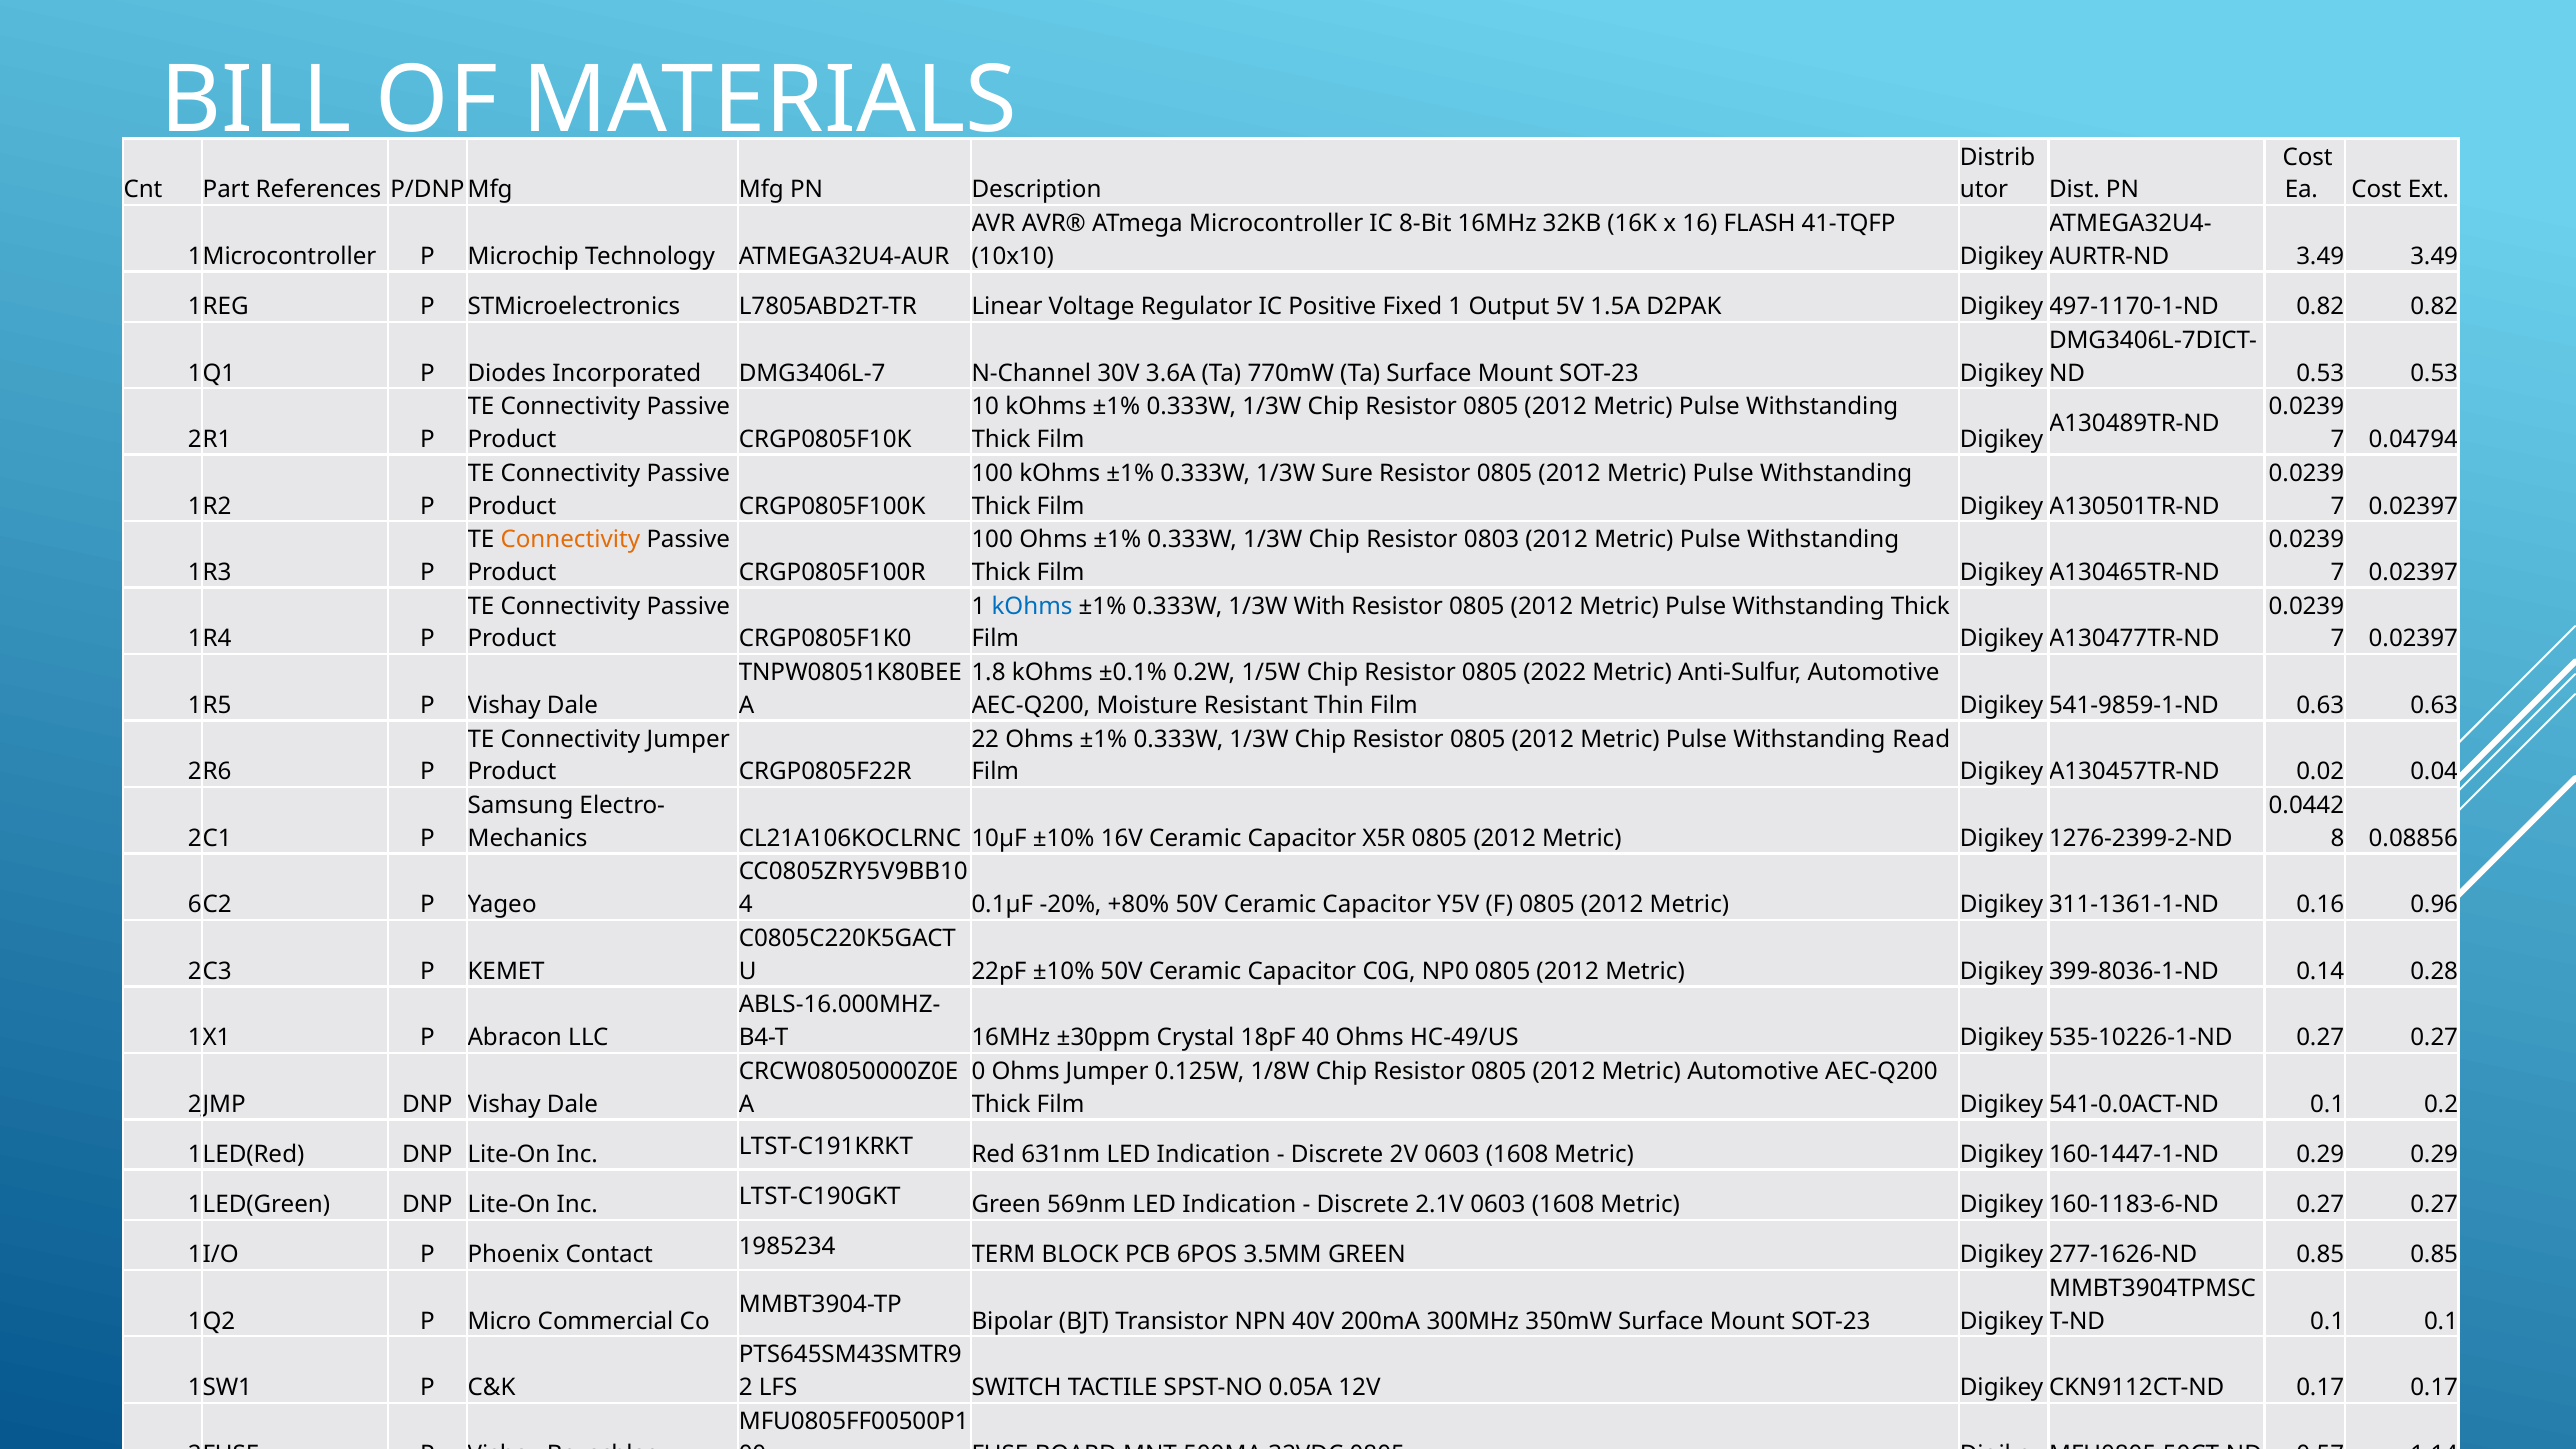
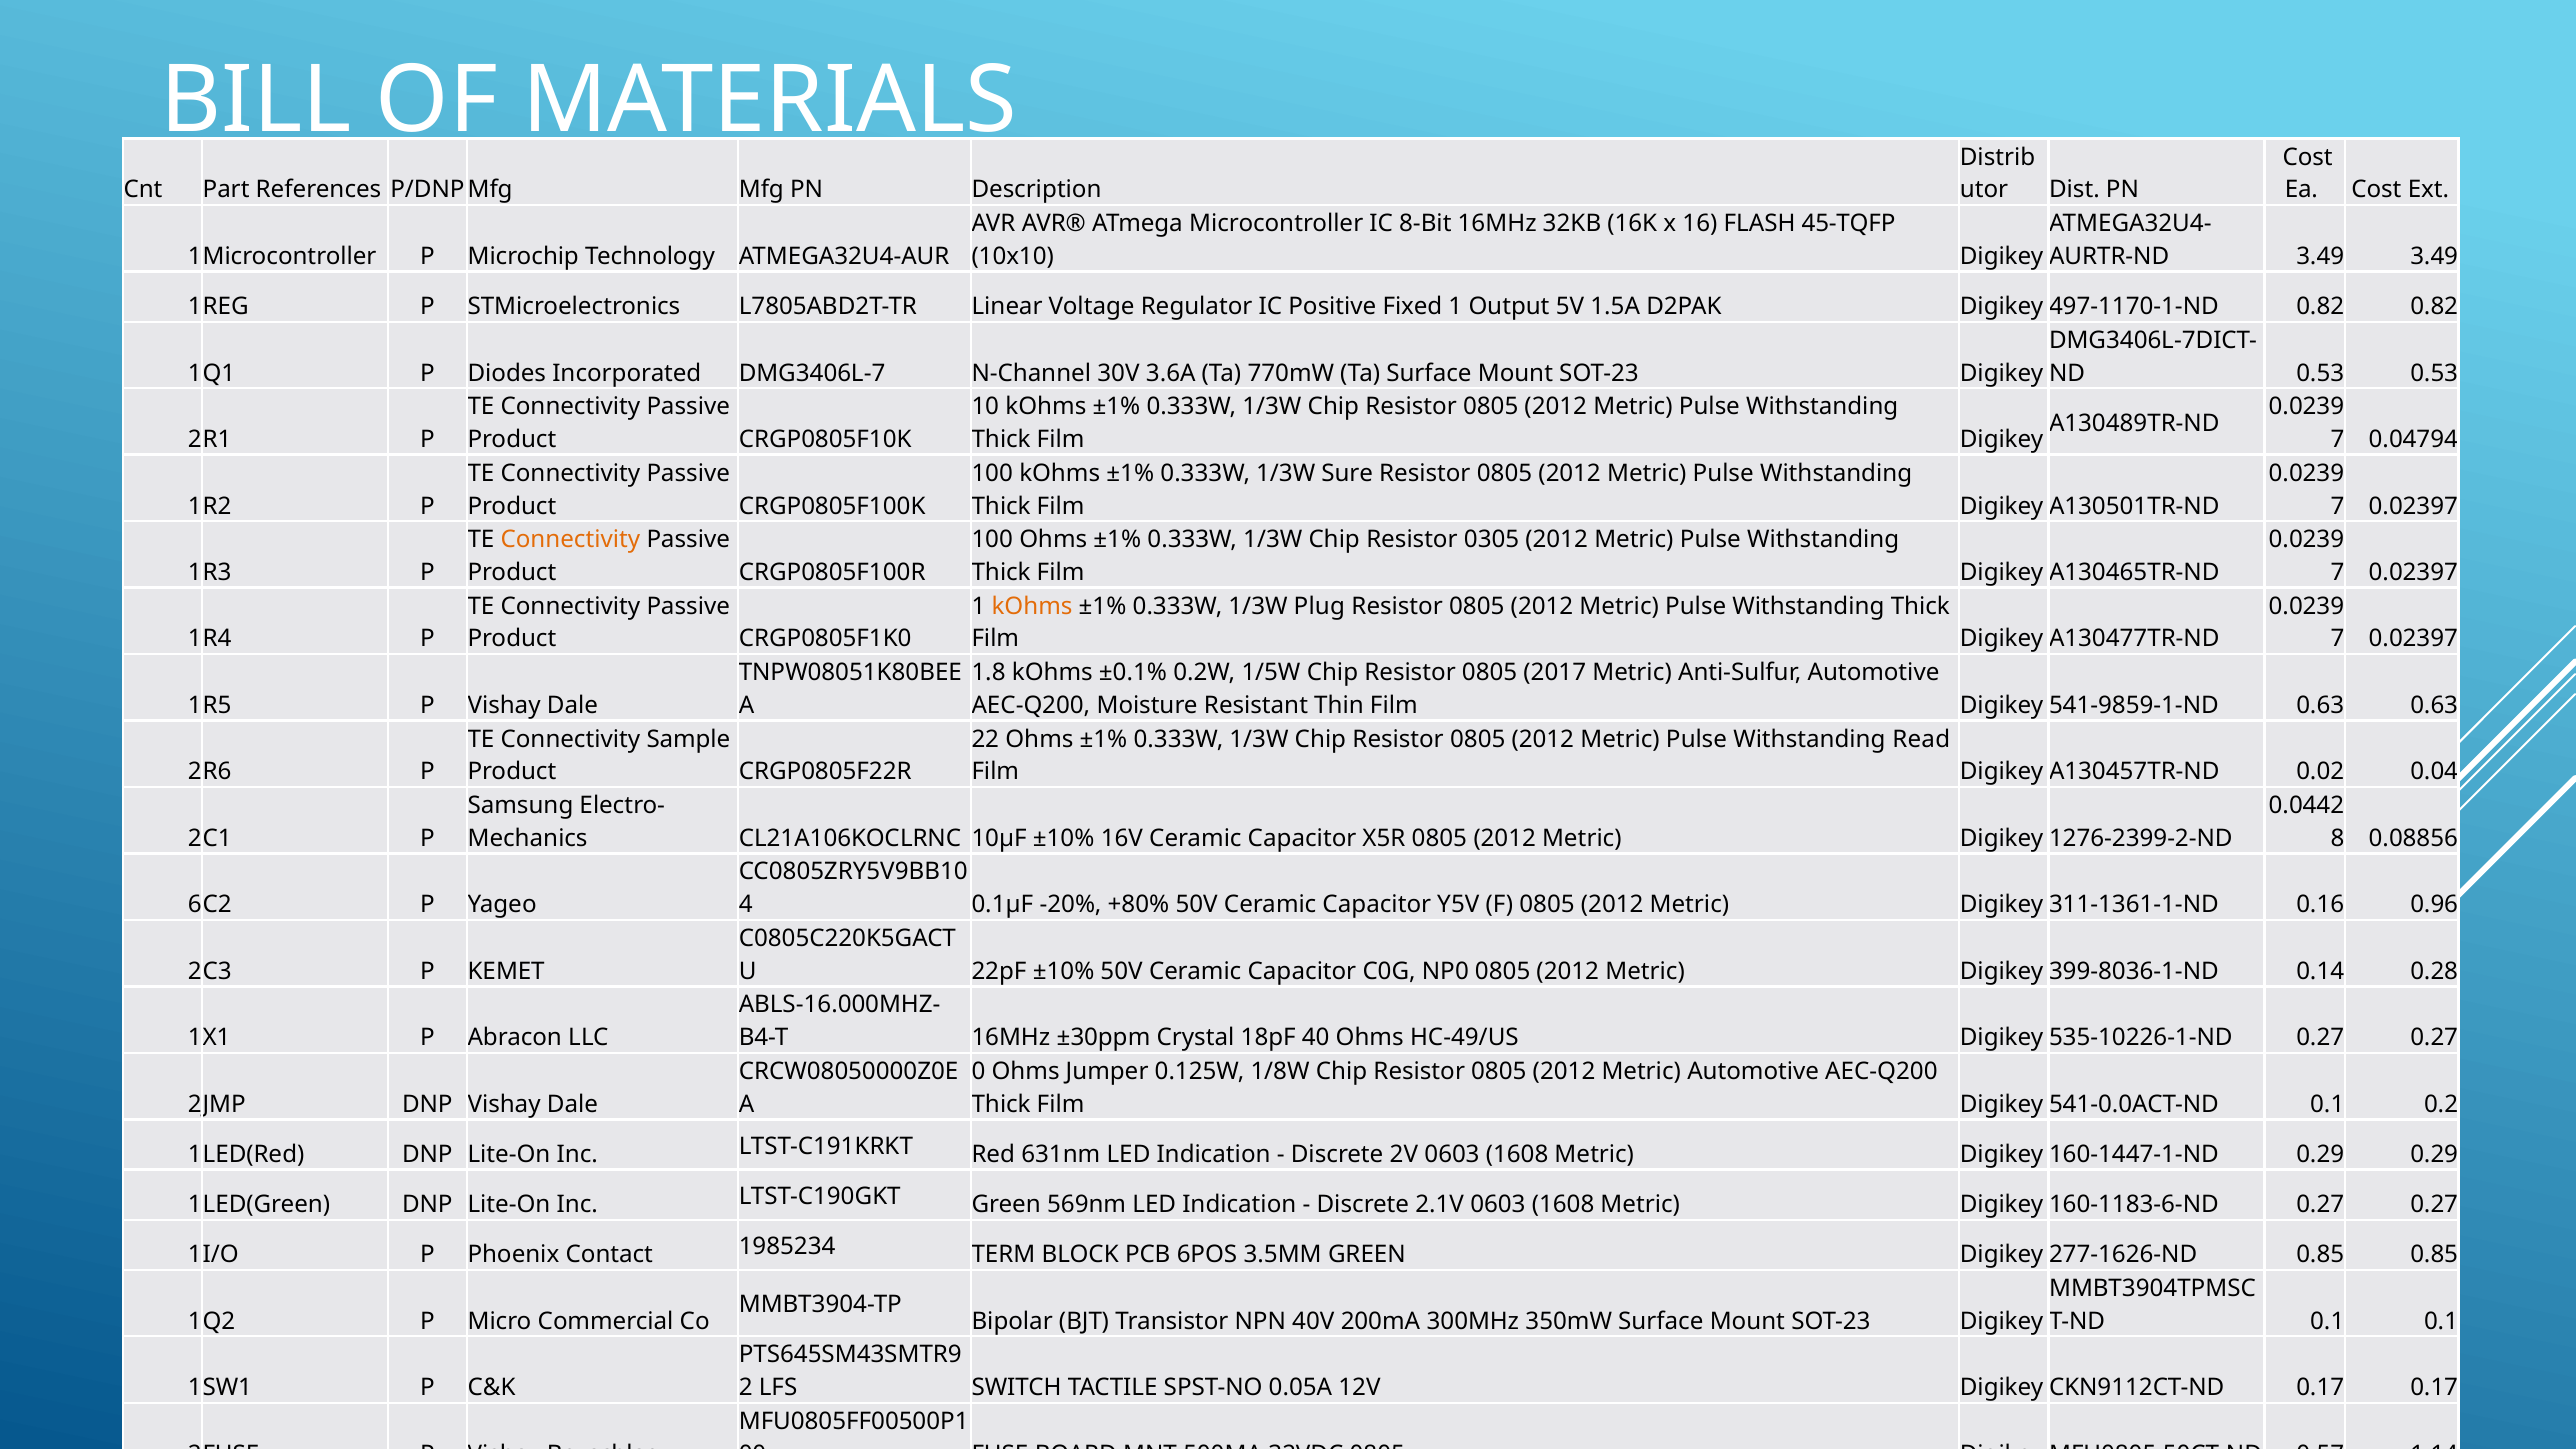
41-TQFP: 41-TQFP -> 45-TQFP
0803: 0803 -> 0305
kOhms at (1032, 606) colour: blue -> orange
With: With -> Plug
2022: 2022 -> 2017
Connectivity Jumper: Jumper -> Sample
